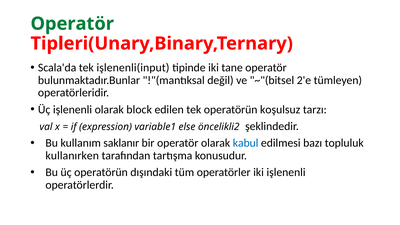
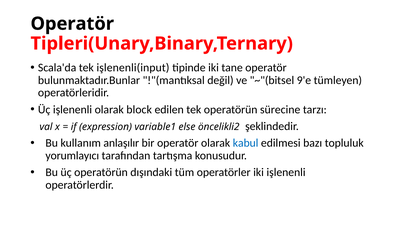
Operatör at (72, 24) colour: green -> black
2'e: 2'e -> 9'e
koşulsuz: koşulsuz -> sürecine
saklanır: saklanır -> anlaşılır
kullanırken: kullanırken -> yorumlayıcı
